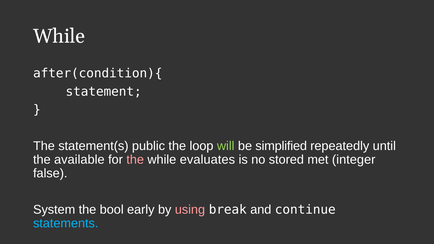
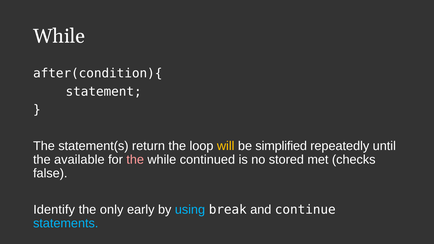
public: public -> return
will colour: light green -> yellow
evaluates: evaluates -> continued
integer: integer -> checks
System: System -> Identify
bool: bool -> only
using colour: pink -> light blue
